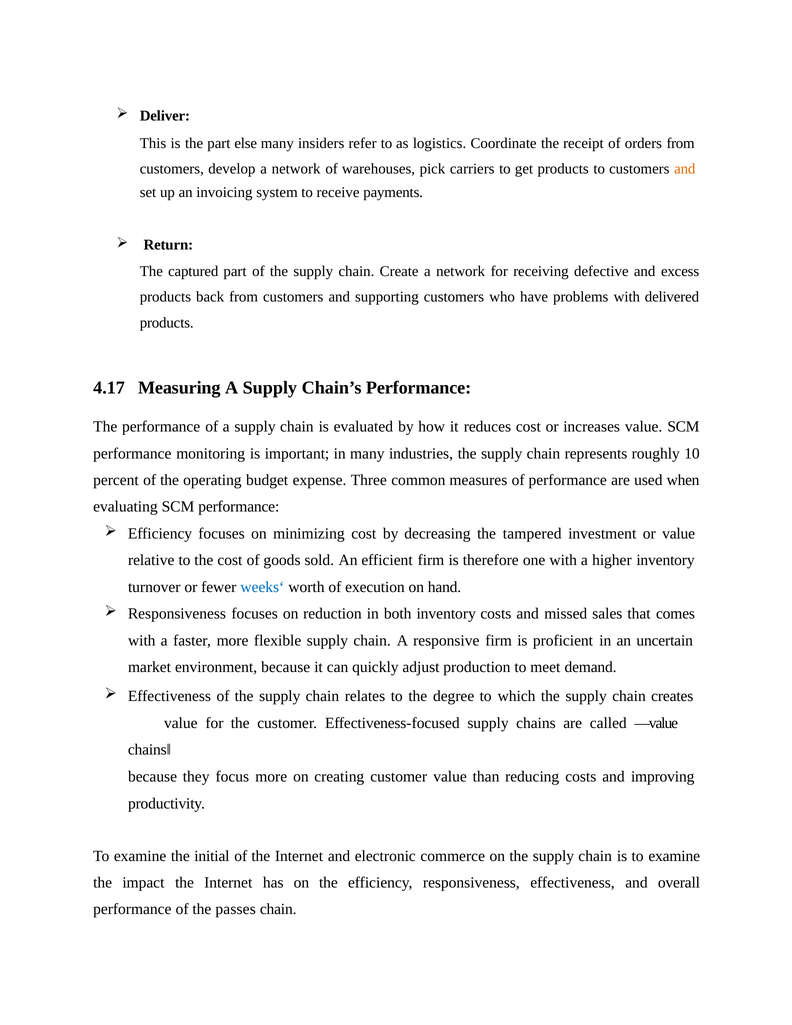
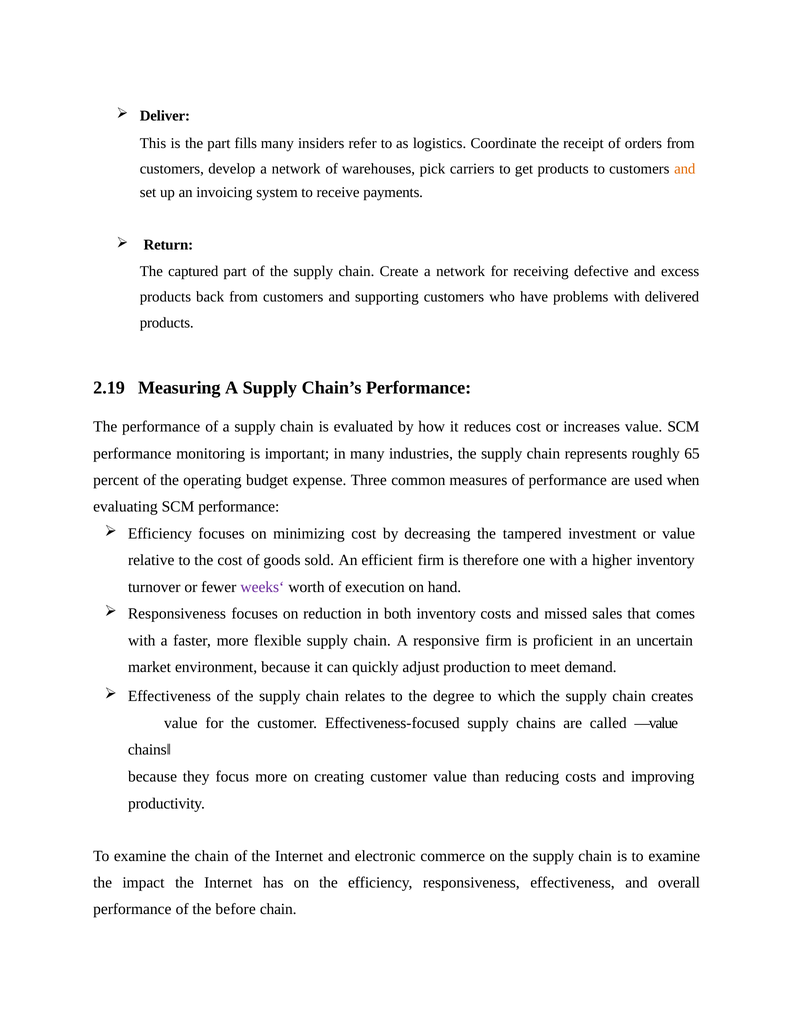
else: else -> fills
4.17: 4.17 -> 2.19
10: 10 -> 65
weeks‘ colour: blue -> purple
the initial: initial -> chain
passes: passes -> before
